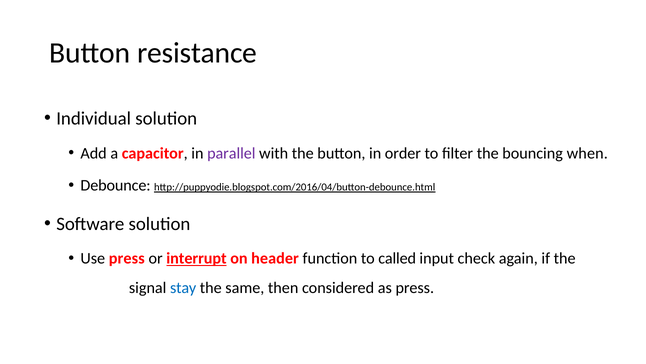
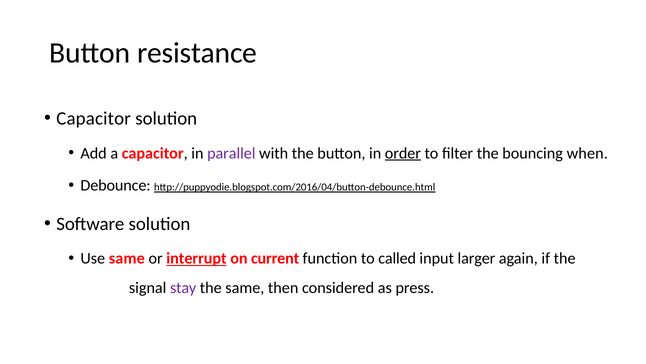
Individual at (94, 118): Individual -> Capacitor
order underline: none -> present
Use press: press -> same
header: header -> current
check: check -> larger
stay colour: blue -> purple
